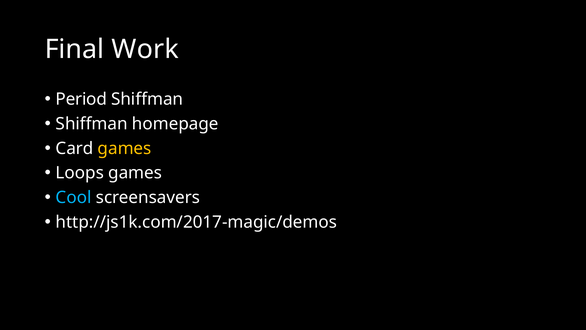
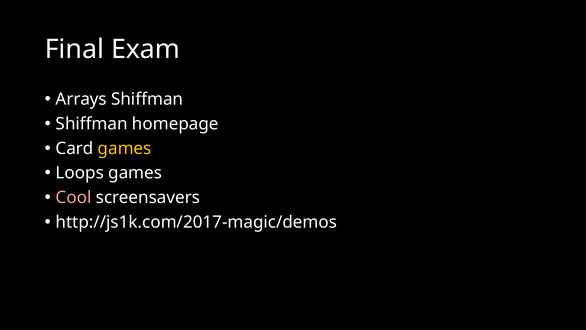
Work: Work -> Exam
Period: Period -> Arrays
Cool colour: light blue -> pink
